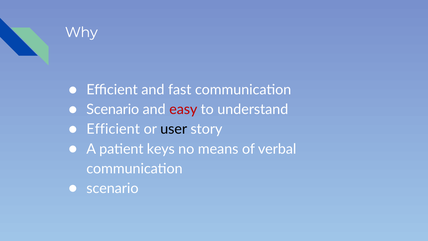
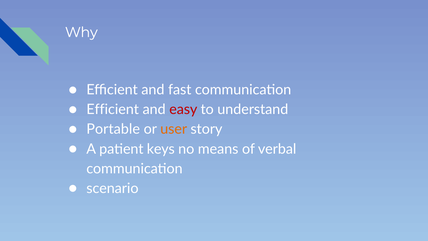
Scenario at (113, 109): Scenario -> Efficient
Efficient at (113, 129): Efficient -> Portable
user colour: black -> orange
